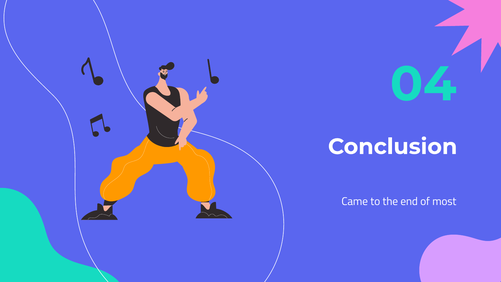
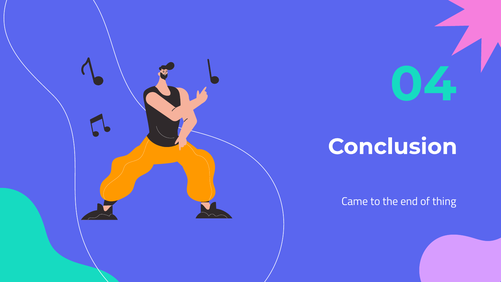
most: most -> thing
